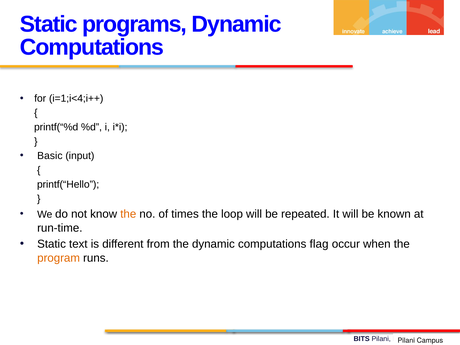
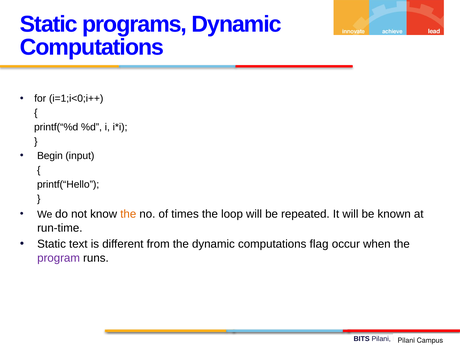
i=1;i<4;i++: i=1;i<4;i++ -> i=1;i<0;i++
Basic: Basic -> Begin
program colour: orange -> purple
